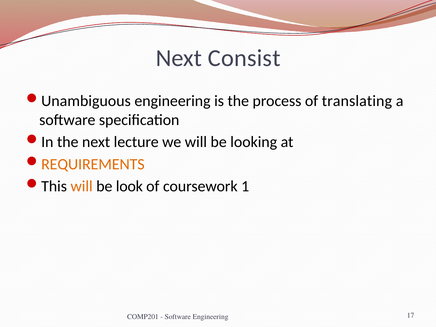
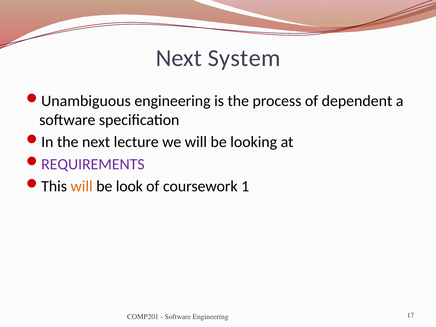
Consist: Consist -> System
translating: translating -> dependent
REQUIREMENTS colour: orange -> purple
